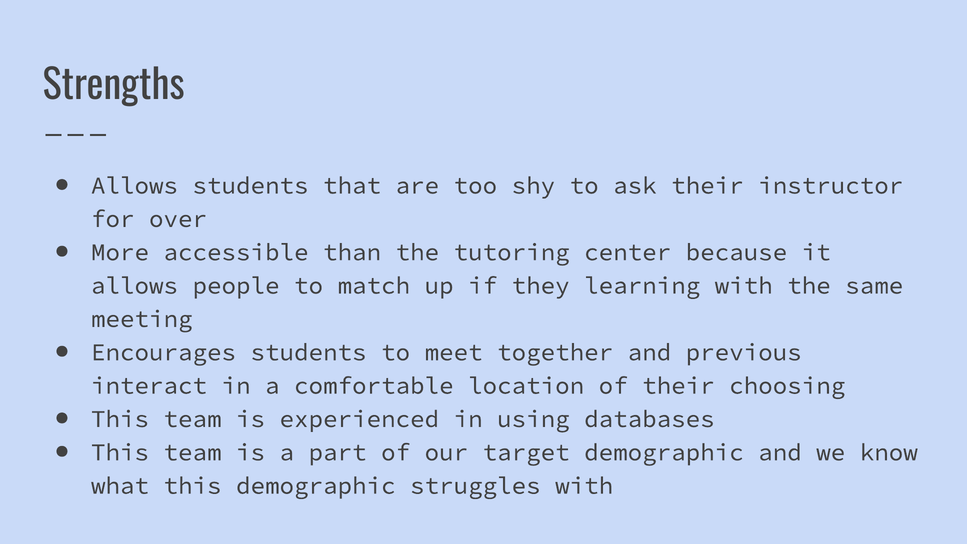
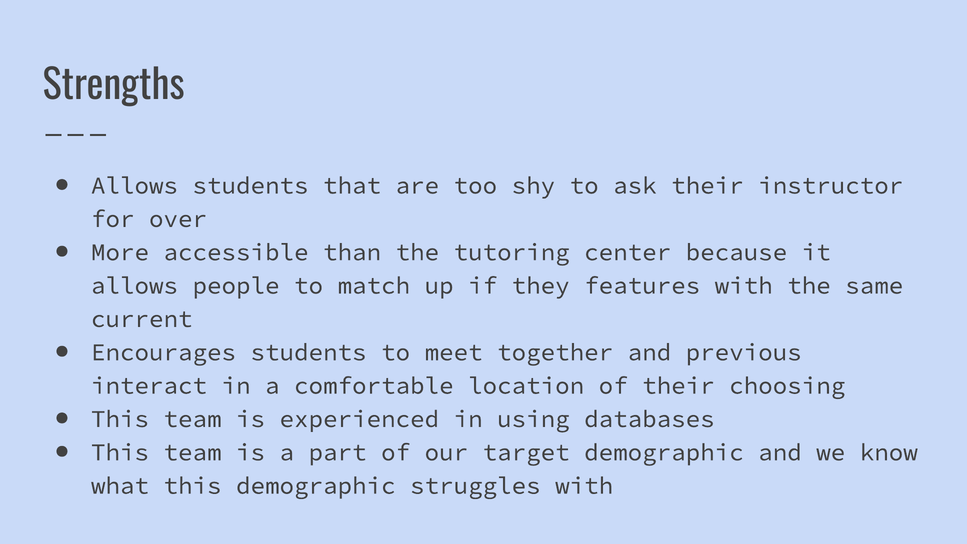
learning: learning -> features
meeting: meeting -> current
